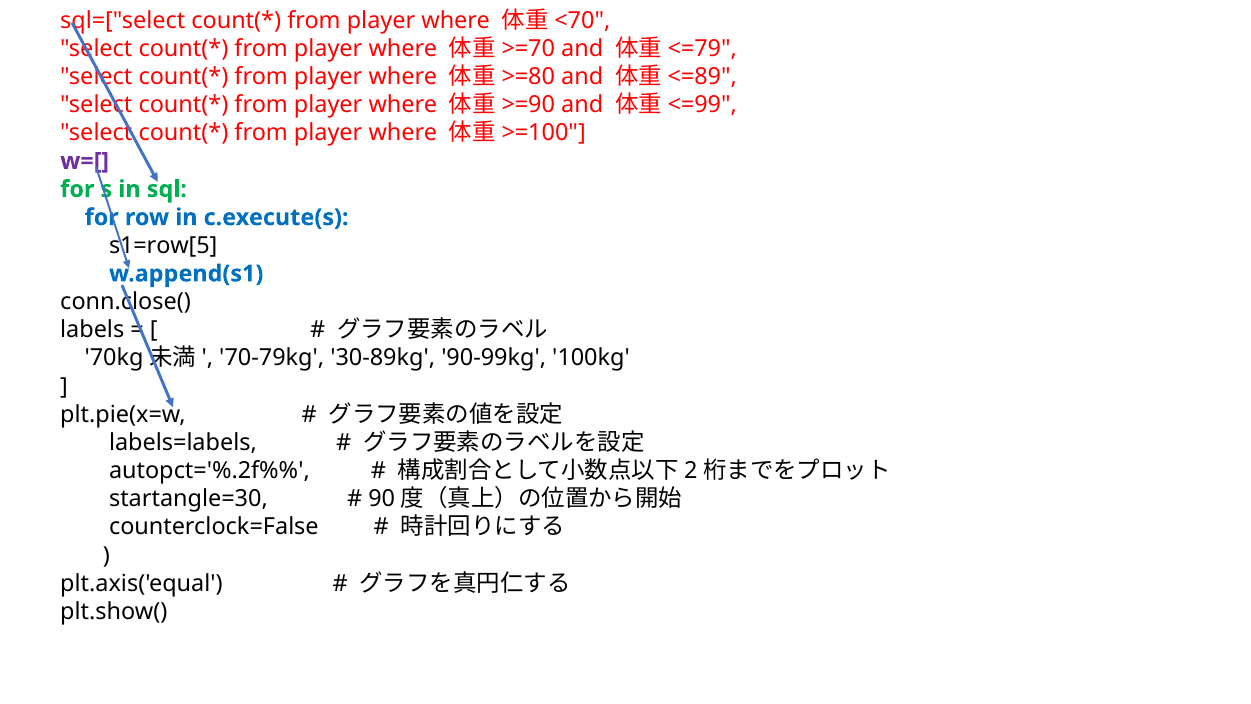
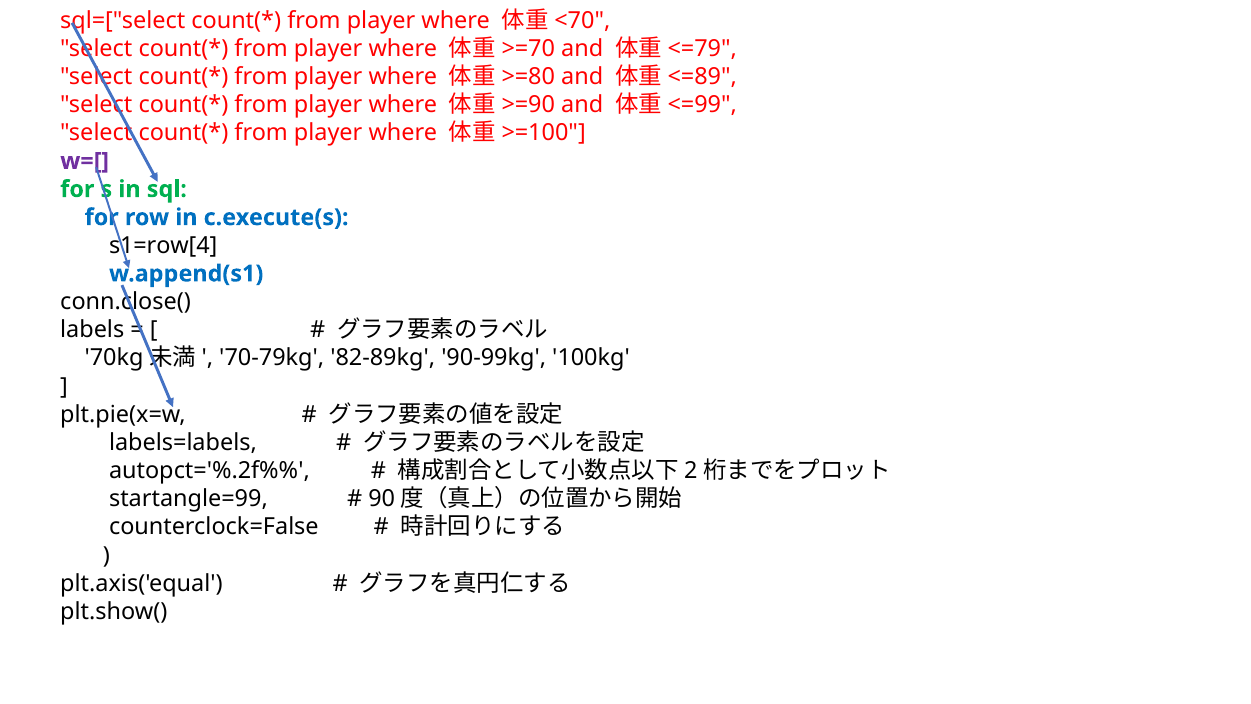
s1=row[5: s1=row[5 -> s1=row[4
30-89kg: 30-89kg -> 82-89kg
startangle=30: startangle=30 -> startangle=99
